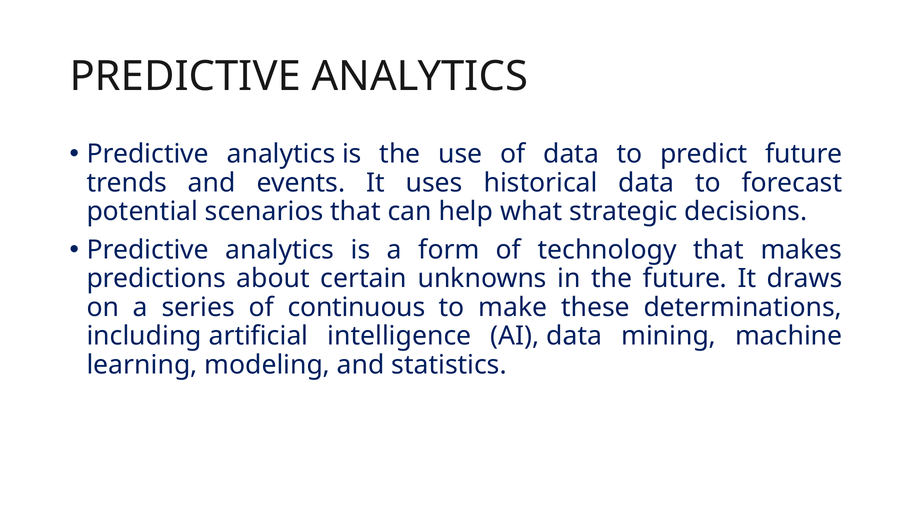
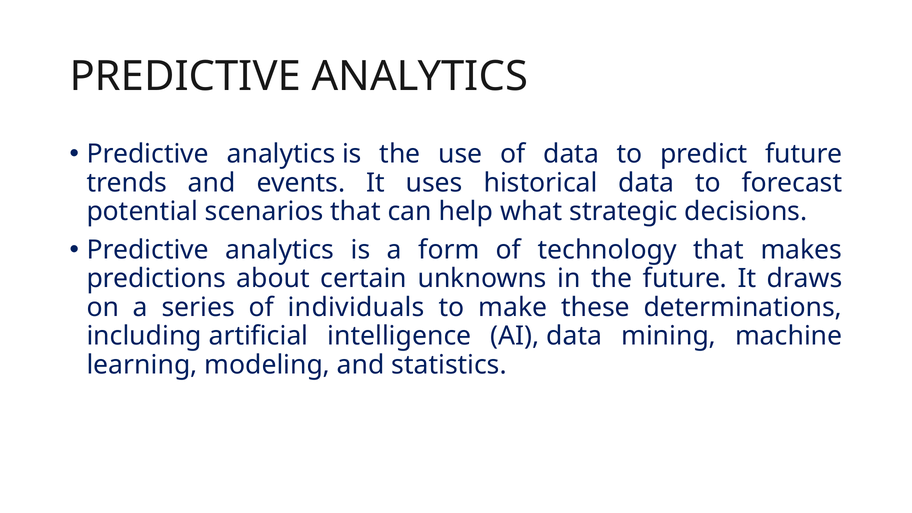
continuous: continuous -> individuals
